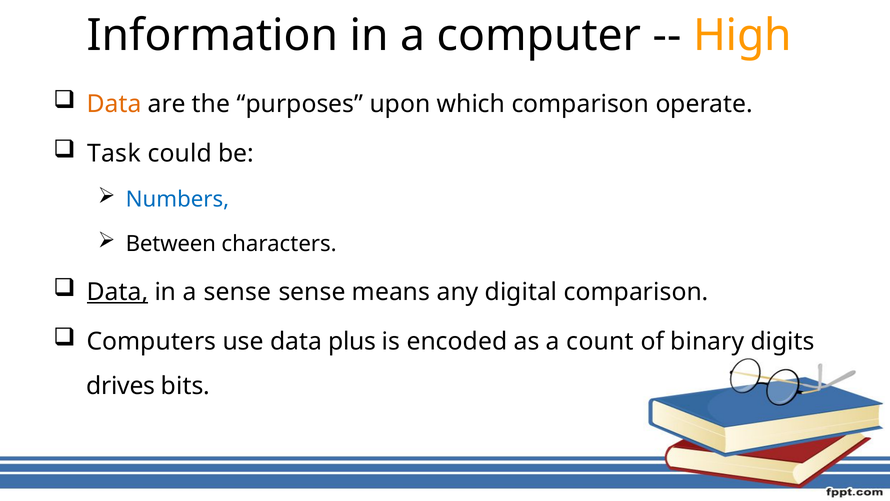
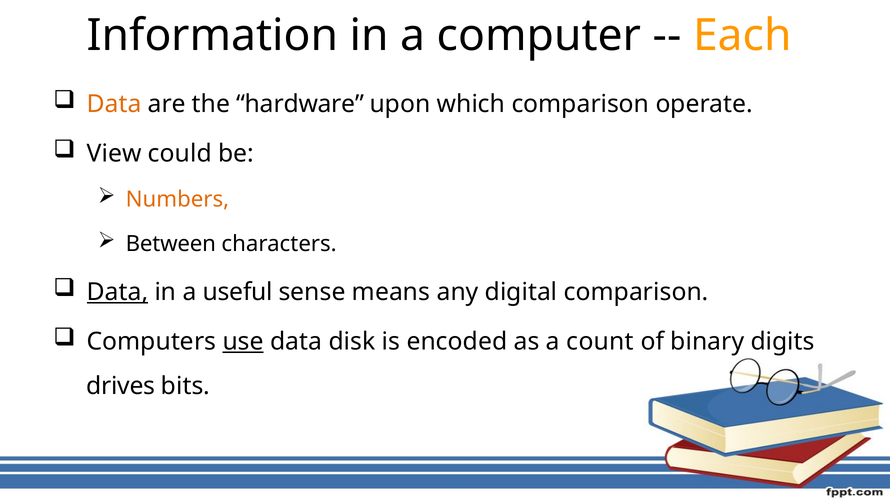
High: High -> Each
purposes: purposes -> hardware
Task: Task -> View
Numbers colour: blue -> orange
a sense: sense -> useful
use underline: none -> present
plus: plus -> disk
